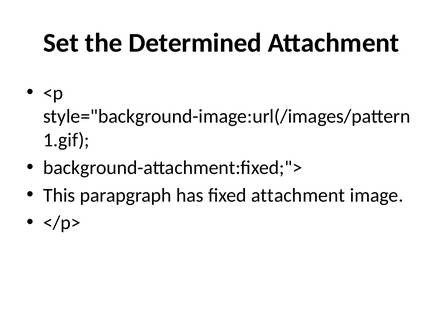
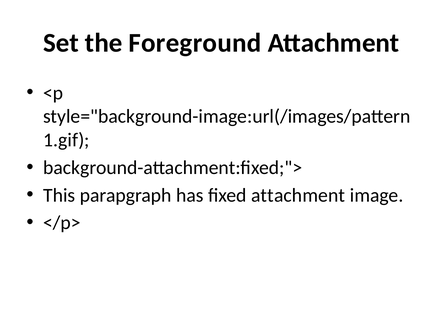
Determined: Determined -> Foreground
